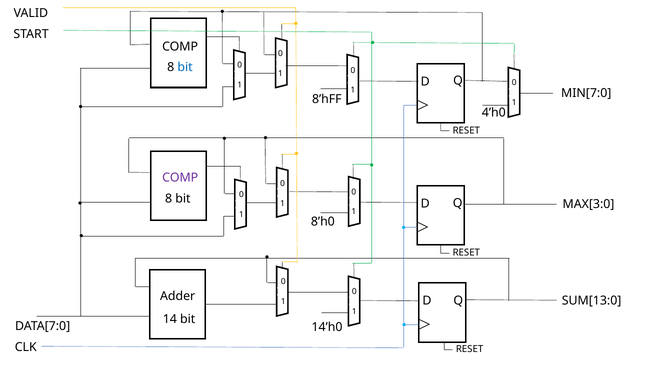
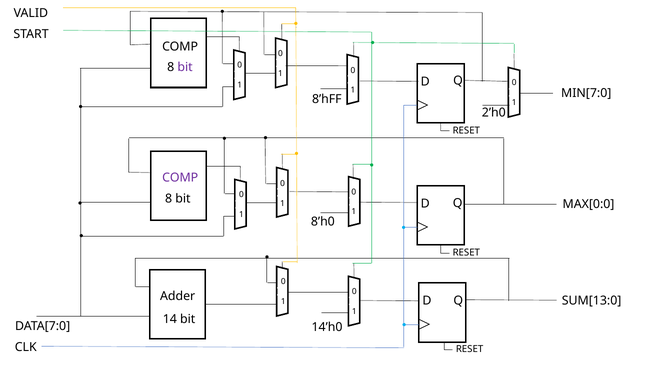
bit at (185, 67) colour: blue -> purple
4’h0: 4’h0 -> 2’h0
MAX[3:0: MAX[3:0 -> MAX[0:0
